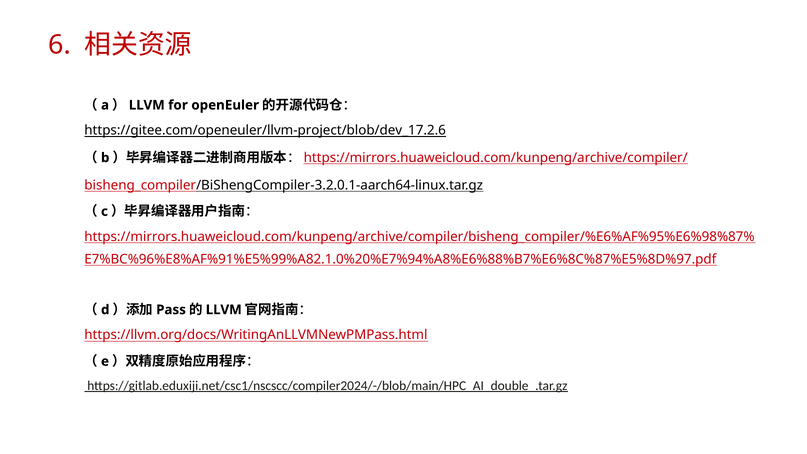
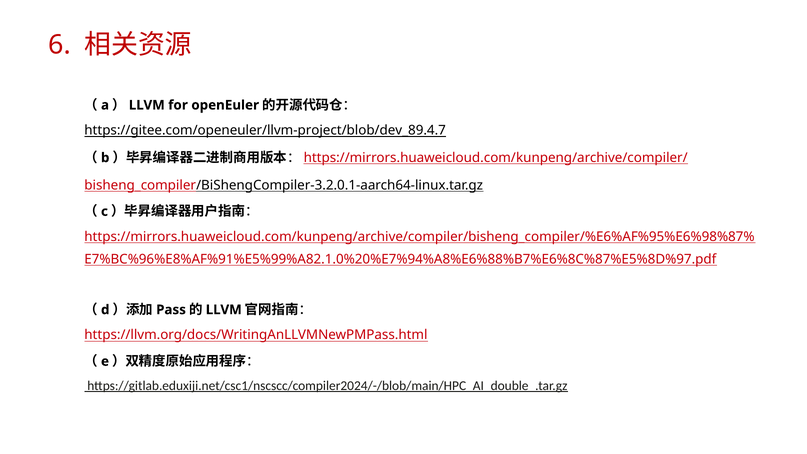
https://gitee.com/openeuler/llvm-project/blob/dev_17.2.6: https://gitee.com/openeuler/llvm-project/blob/dev_17.2.6 -> https://gitee.com/openeuler/llvm-project/blob/dev_89.4.7
